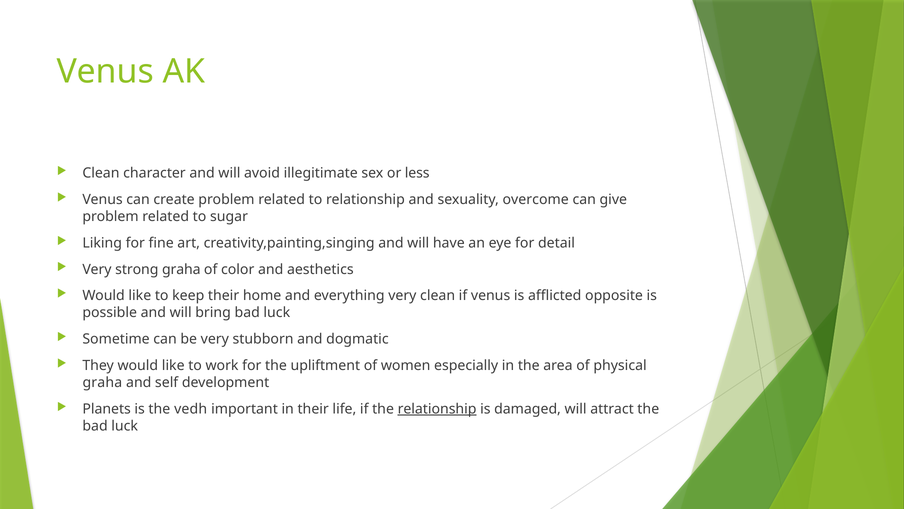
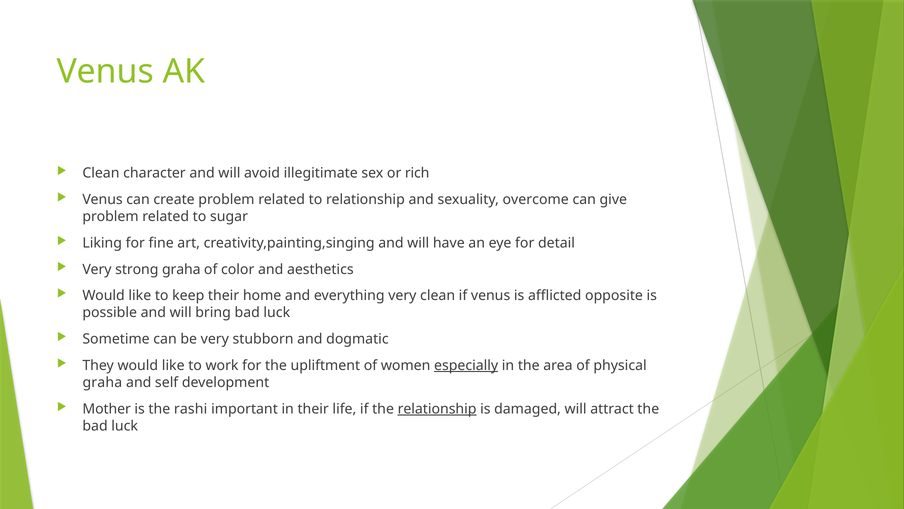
less: less -> rich
especially underline: none -> present
Planets: Planets -> Mother
vedh: vedh -> rashi
